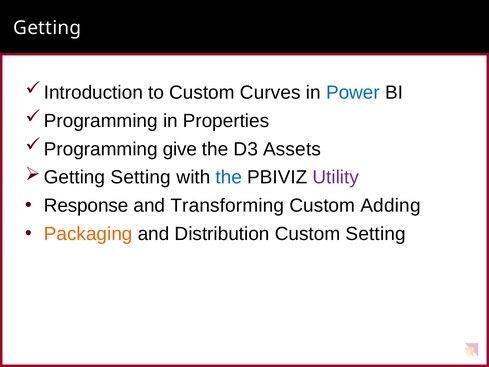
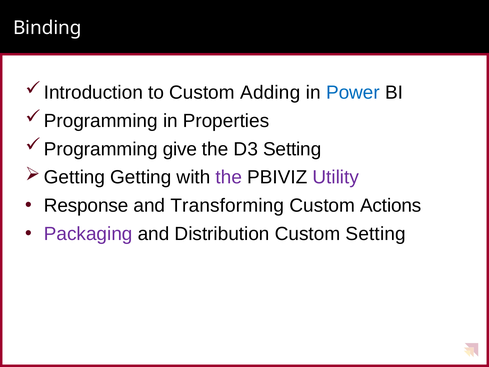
Getting: Getting -> Binding
Curves: Curves -> Adding
D3 Assets: Assets -> Setting
Setting at (141, 177): Setting -> Getting
the at (229, 177) colour: blue -> purple
Adding: Adding -> Actions
Packaging colour: orange -> purple
